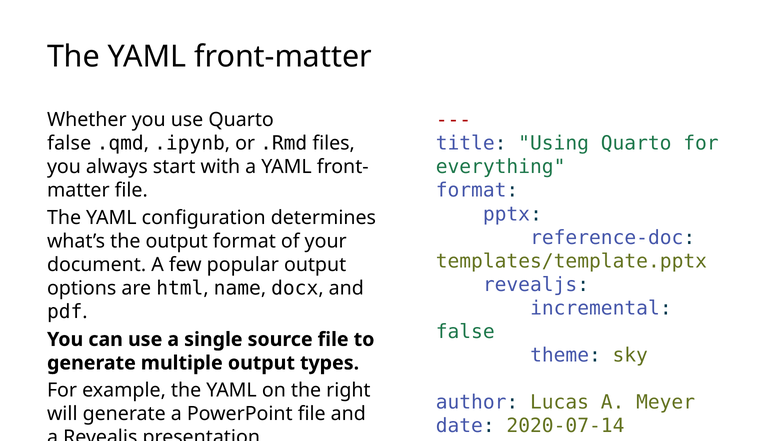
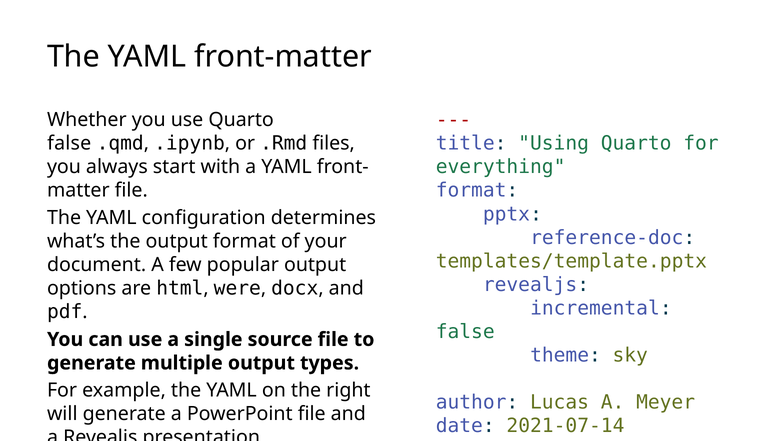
name: name -> were
2020-07-14: 2020-07-14 -> 2021-07-14
